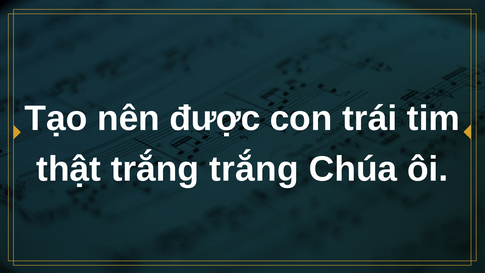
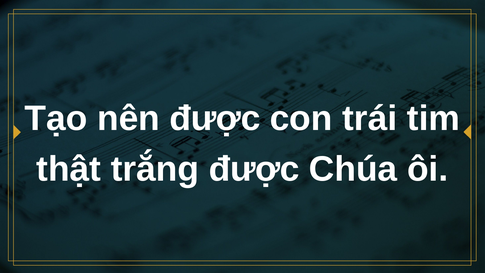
trắng trắng: trắng -> được
